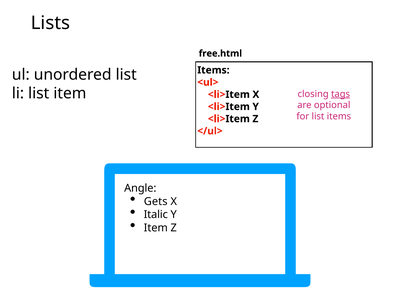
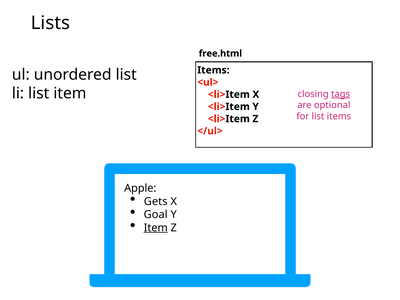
Angle: Angle -> Apple
Italic: Italic -> Goal
Item at (156, 228) underline: none -> present
